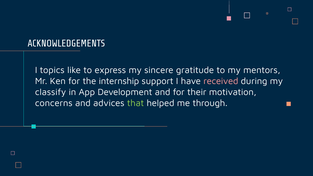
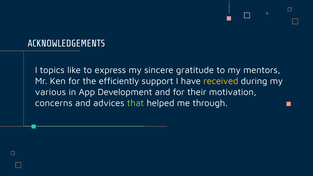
internship: internship -> efficiently
received colour: pink -> yellow
classify: classify -> various
